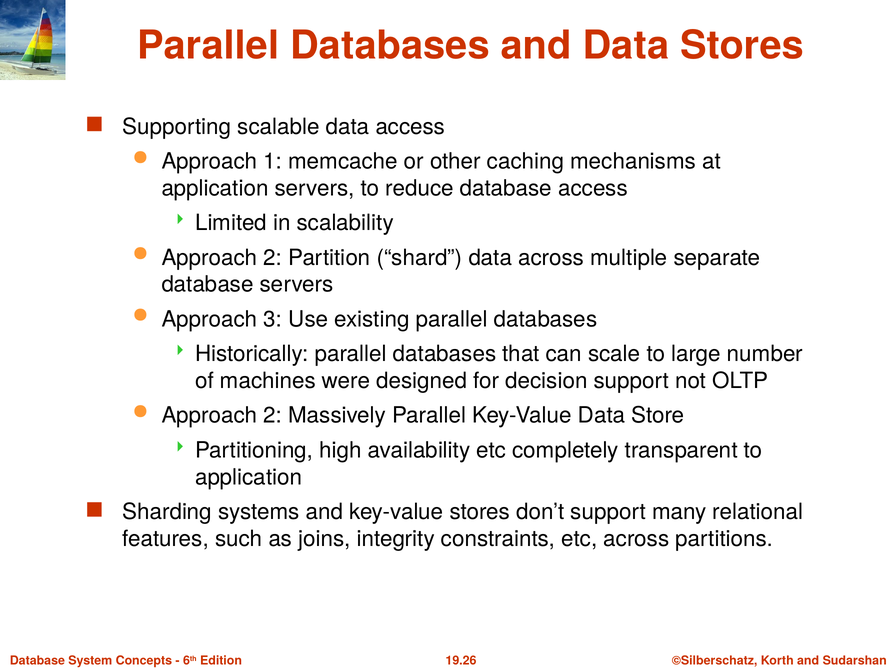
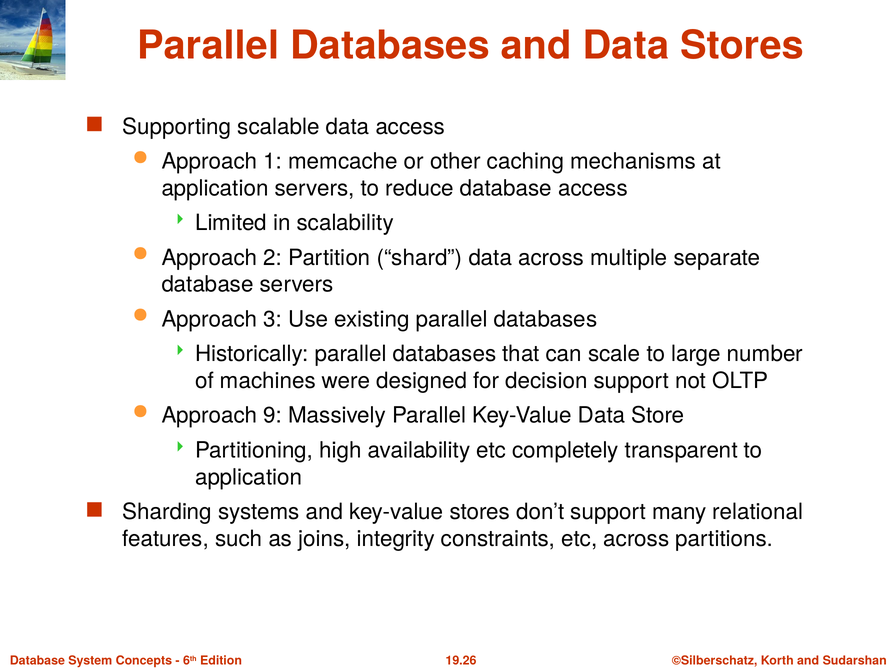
2 at (273, 416): 2 -> 9
